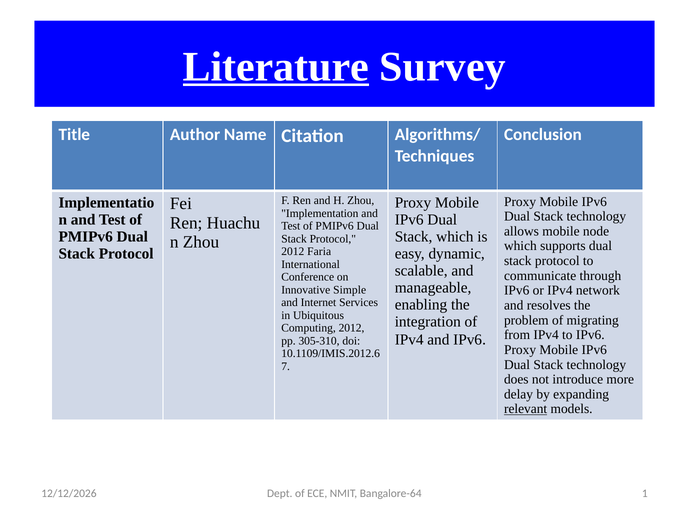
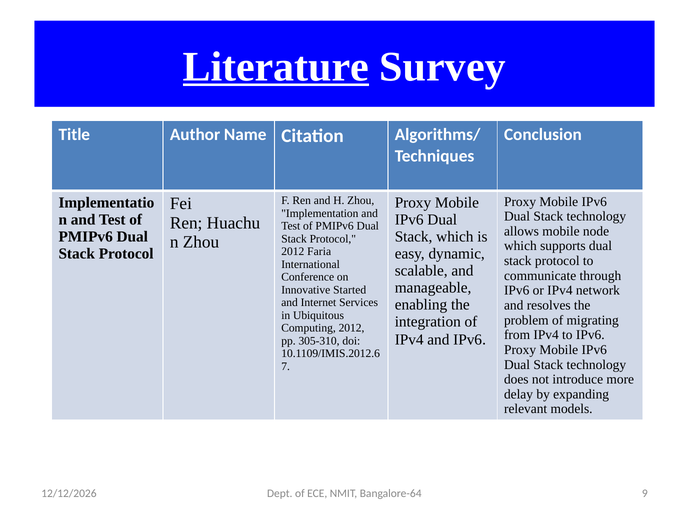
Simple: Simple -> Started
relevant underline: present -> none
1: 1 -> 9
